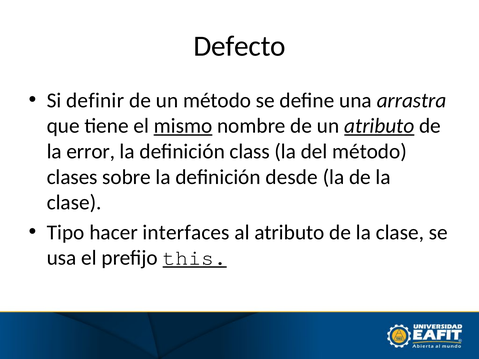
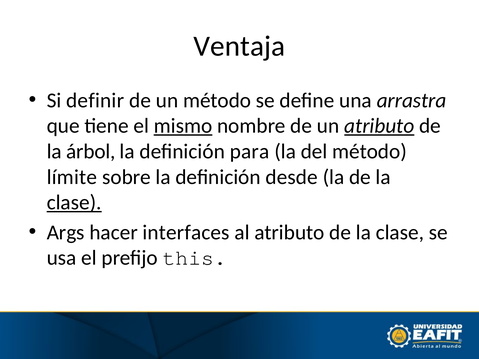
Defecto: Defecto -> Ventaja
error: error -> árbol
class: class -> para
clases: clases -> límite
clase at (74, 203) underline: none -> present
Tipo: Tipo -> Args
this underline: present -> none
